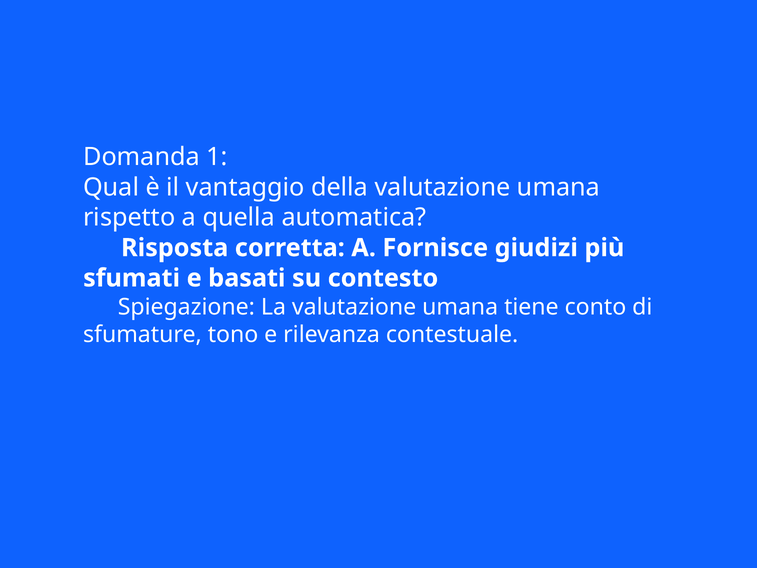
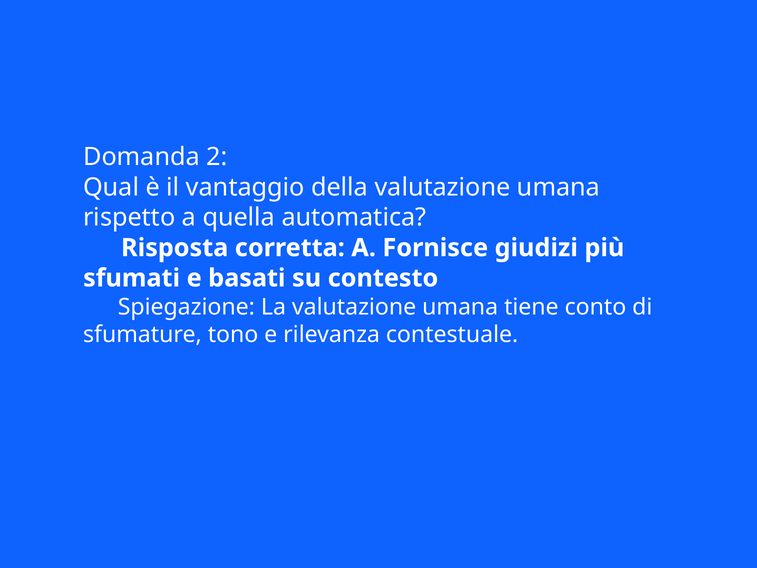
1: 1 -> 2
